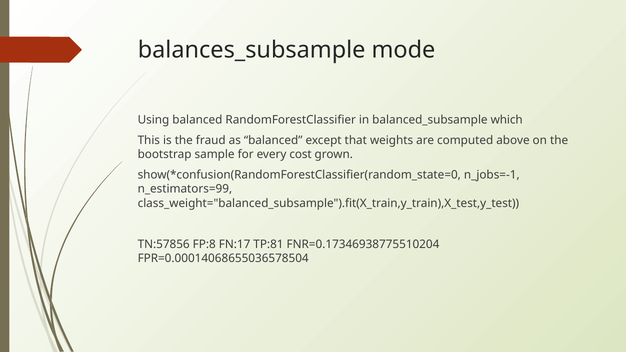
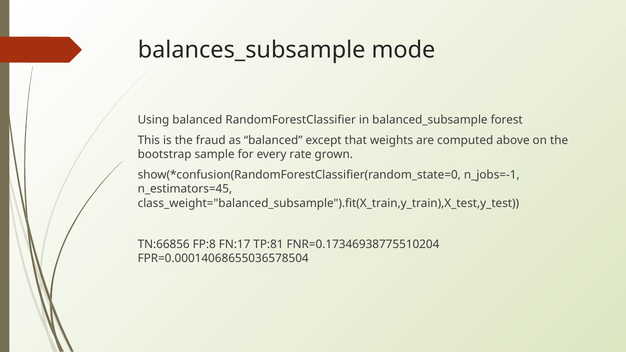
which: which -> forest
cost: cost -> rate
n_estimators=99: n_estimators=99 -> n_estimators=45
TN:57856: TN:57856 -> TN:66856
